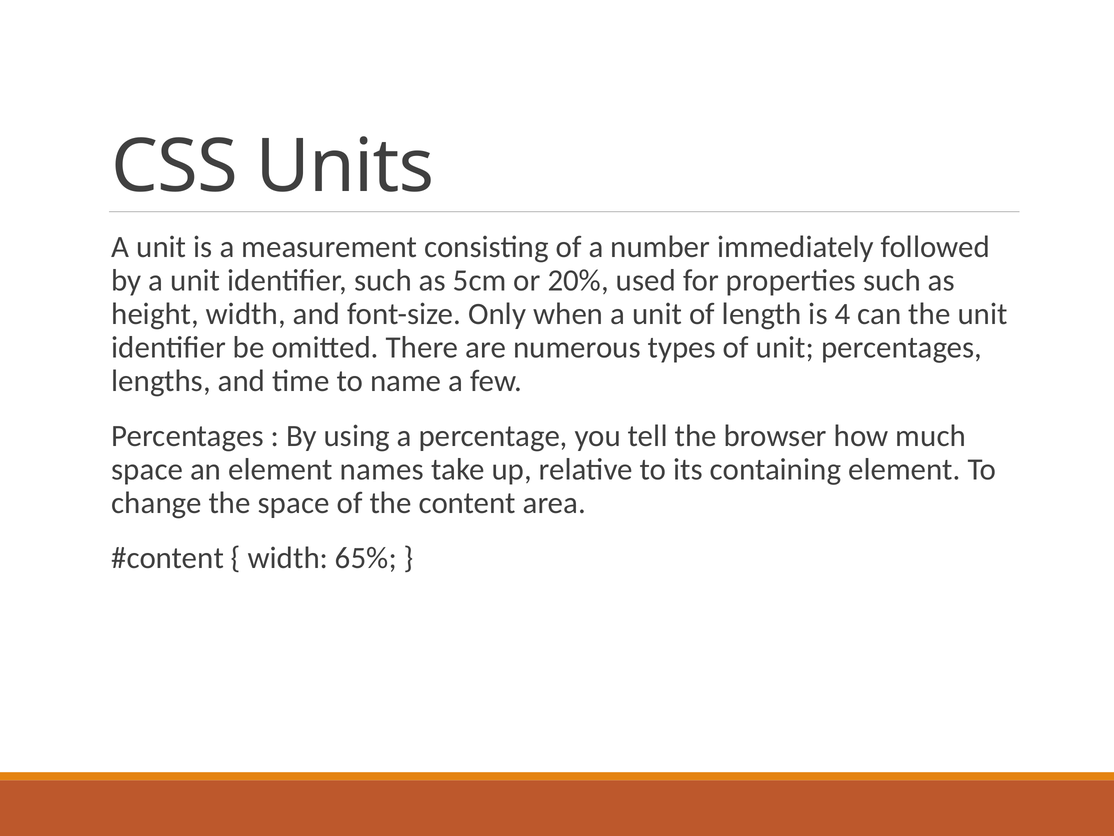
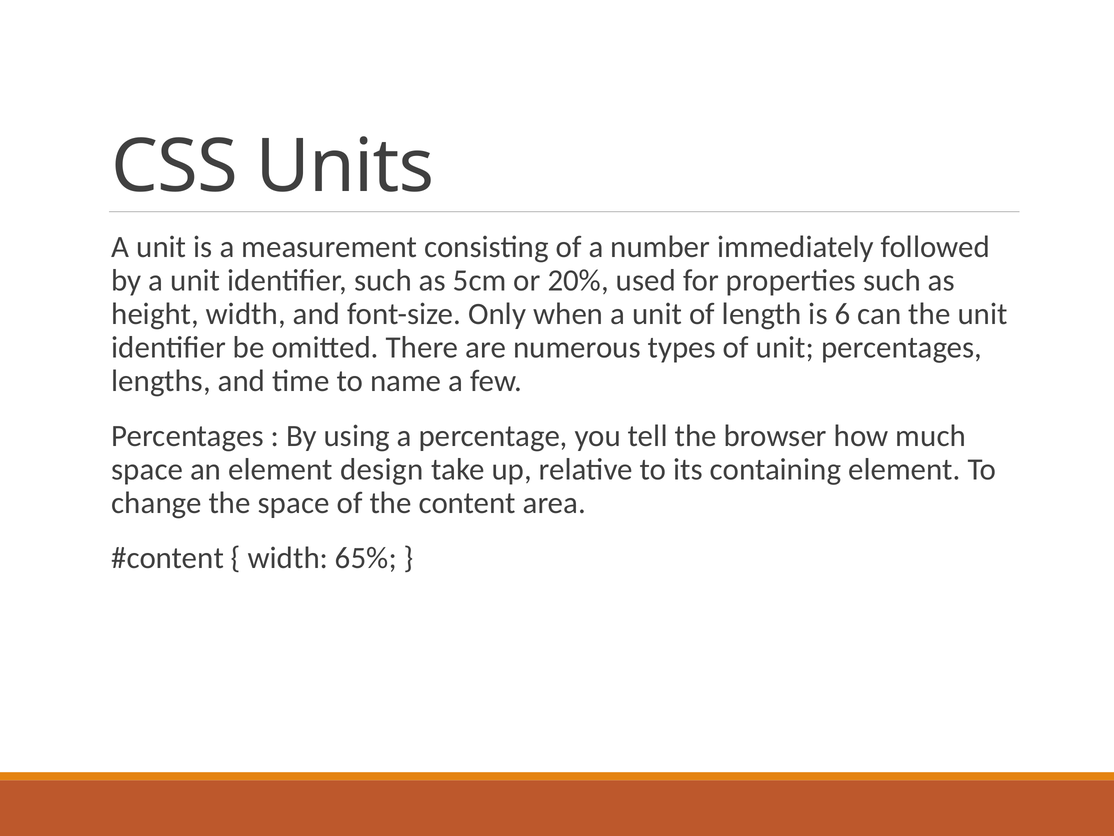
4: 4 -> 6
names: names -> design
